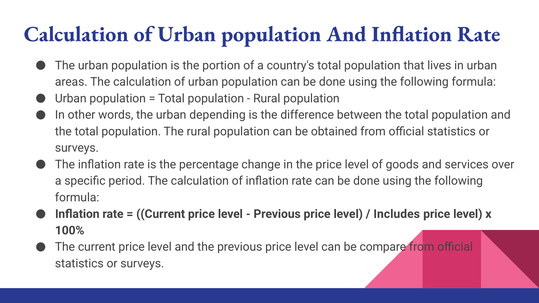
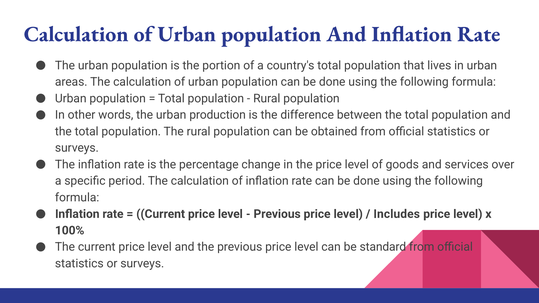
depending: depending -> production
compare: compare -> standard
